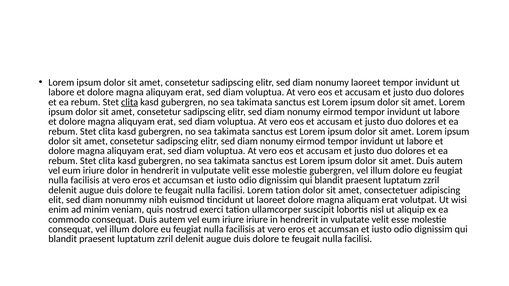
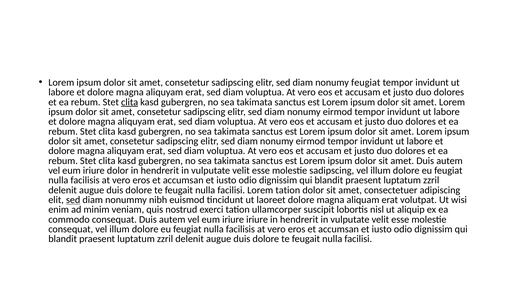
nonumy laoreet: laoreet -> feugiat
molestie gubergren: gubergren -> sadipscing
sed at (73, 200) underline: none -> present
